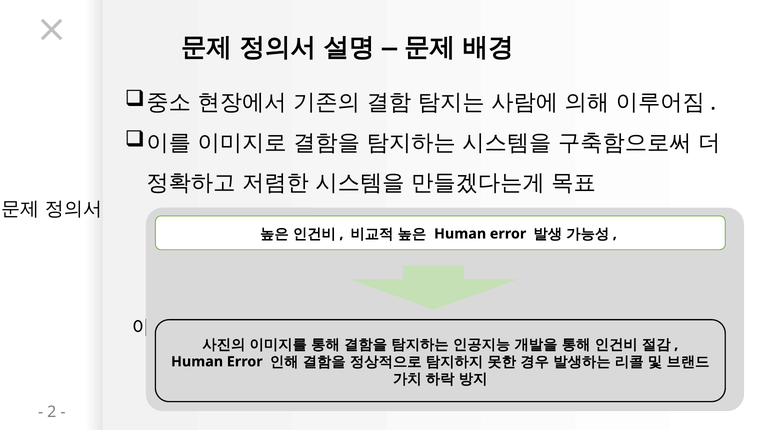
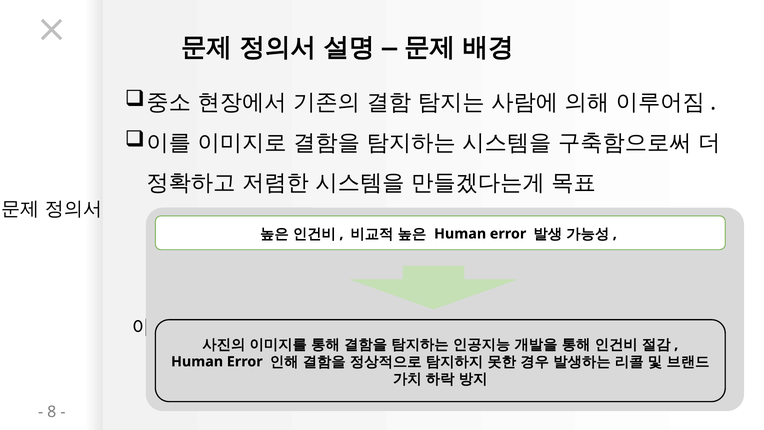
2: 2 -> 8
